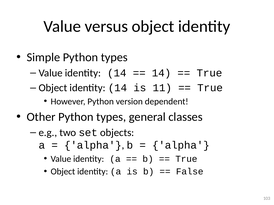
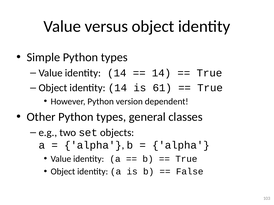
11: 11 -> 61
